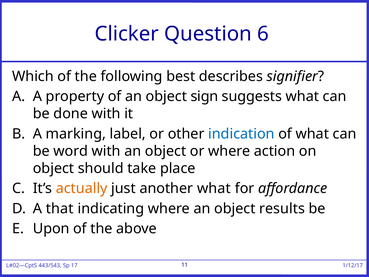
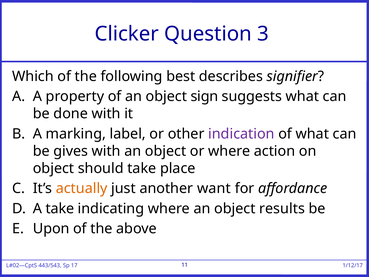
6: 6 -> 3
indication colour: blue -> purple
word: word -> gives
another what: what -> want
A that: that -> take
